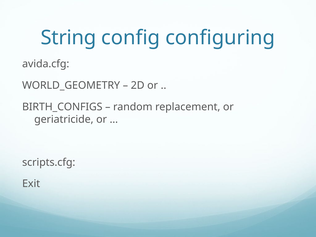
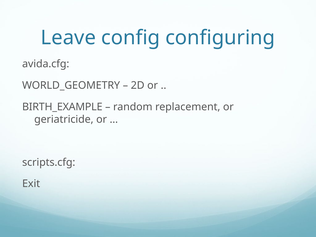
String: String -> Leave
BIRTH_CONFIGS: BIRTH_CONFIGS -> BIRTH_EXAMPLE
